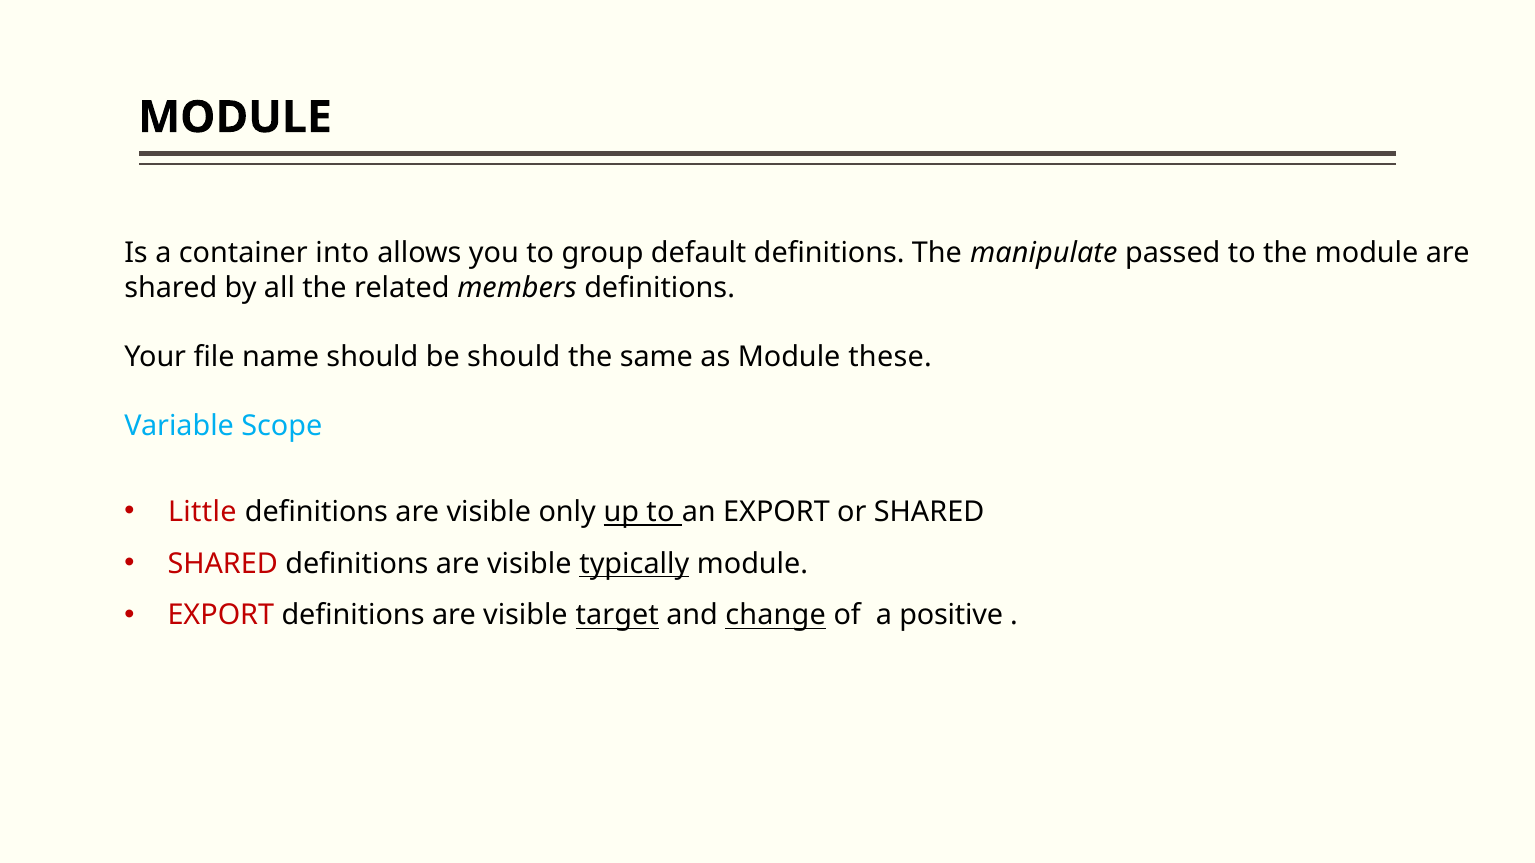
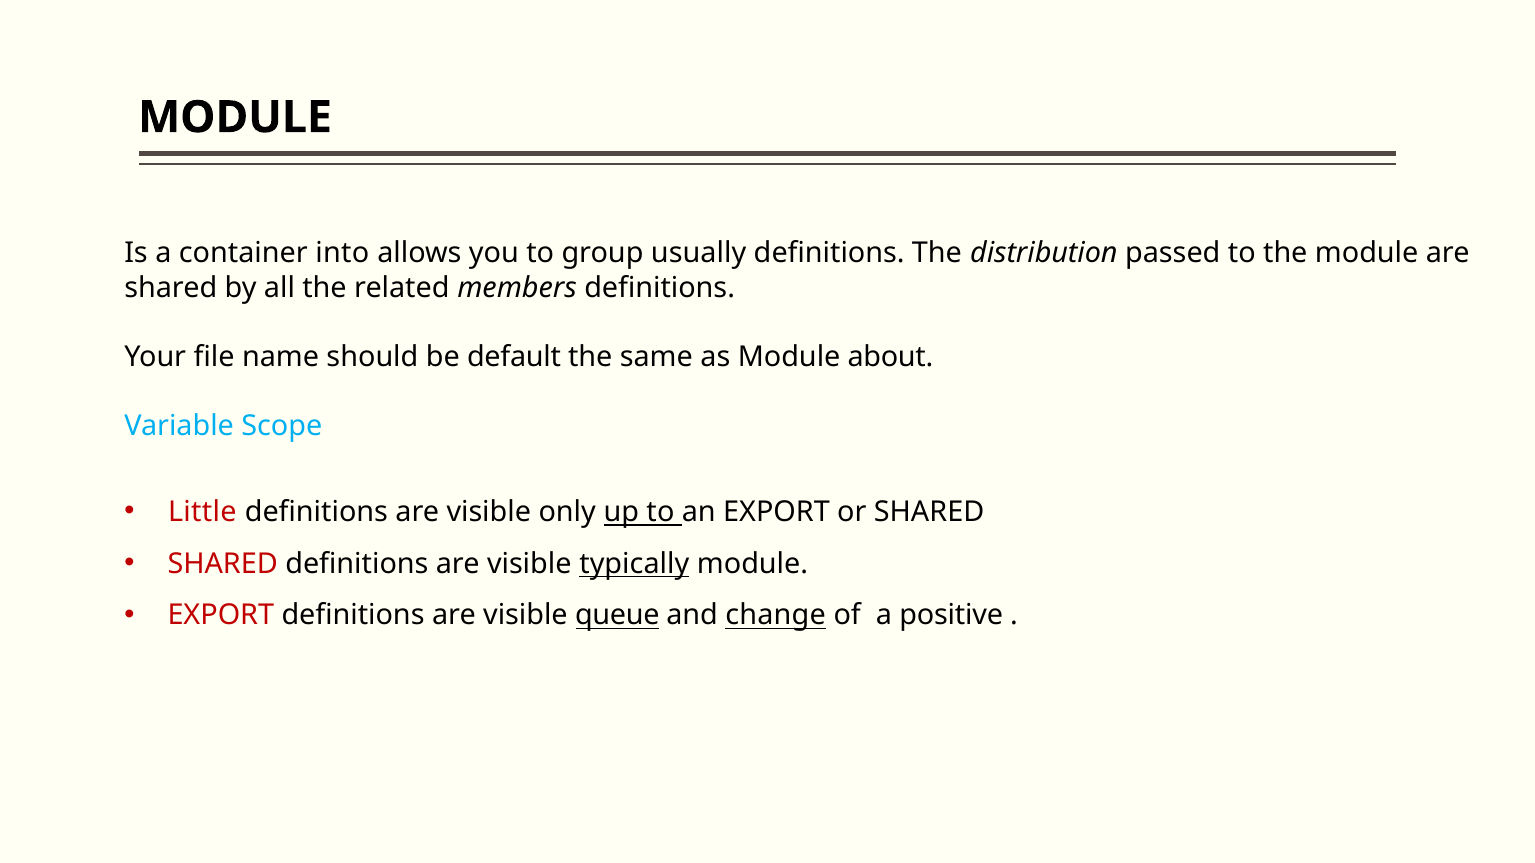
default: default -> usually
manipulate: manipulate -> distribution
be should: should -> default
these: these -> about
target: target -> queue
